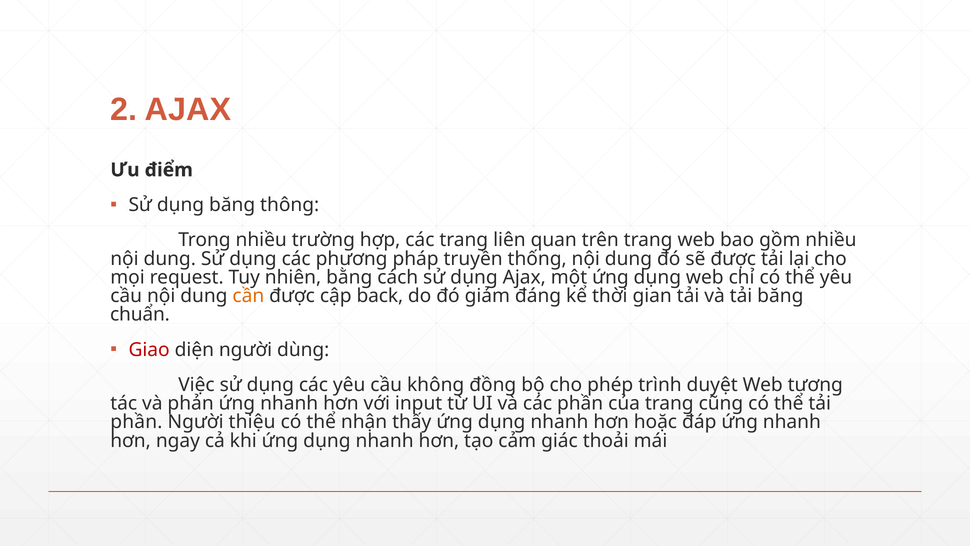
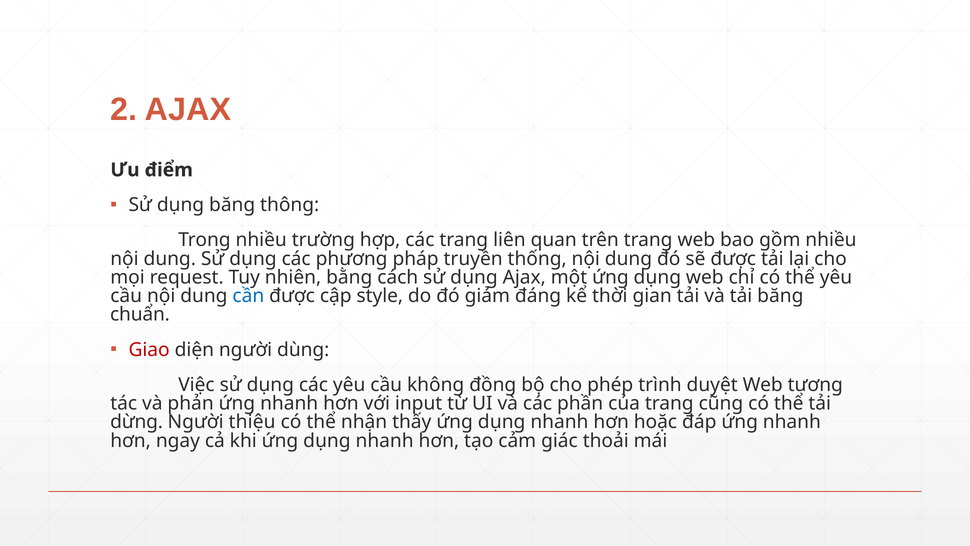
cần colour: orange -> blue
back: back -> style
phần at (136, 422): phần -> dừng
